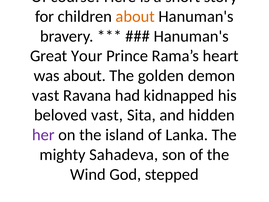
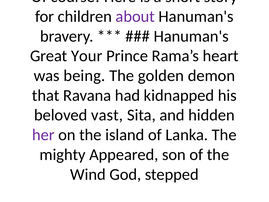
about at (135, 16) colour: orange -> purple
was about: about -> being
vast at (46, 95): vast -> that
Sahadeva: Sahadeva -> Appeared
